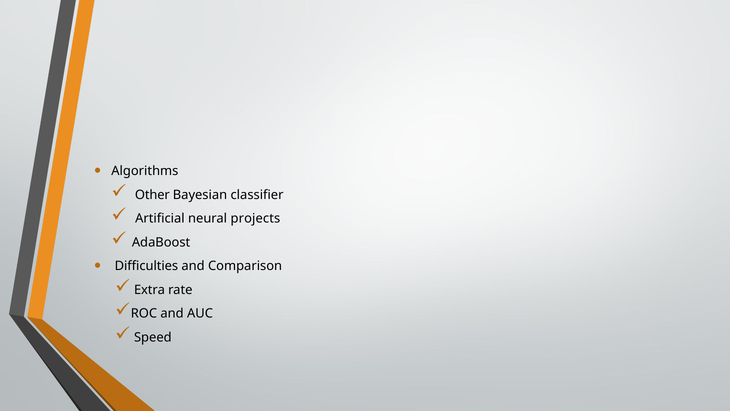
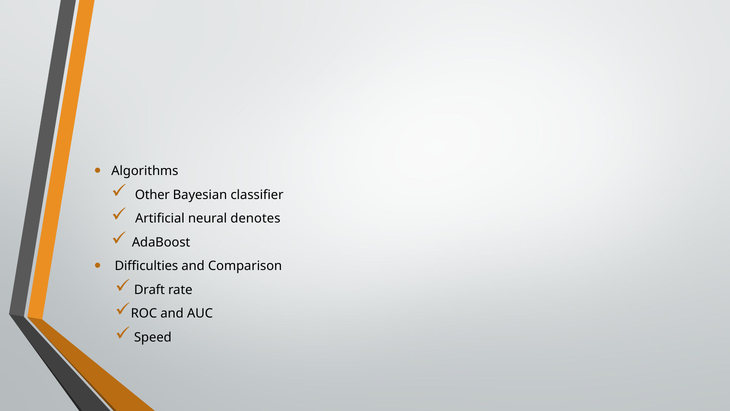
projects: projects -> denotes
Extra: Extra -> Draft
